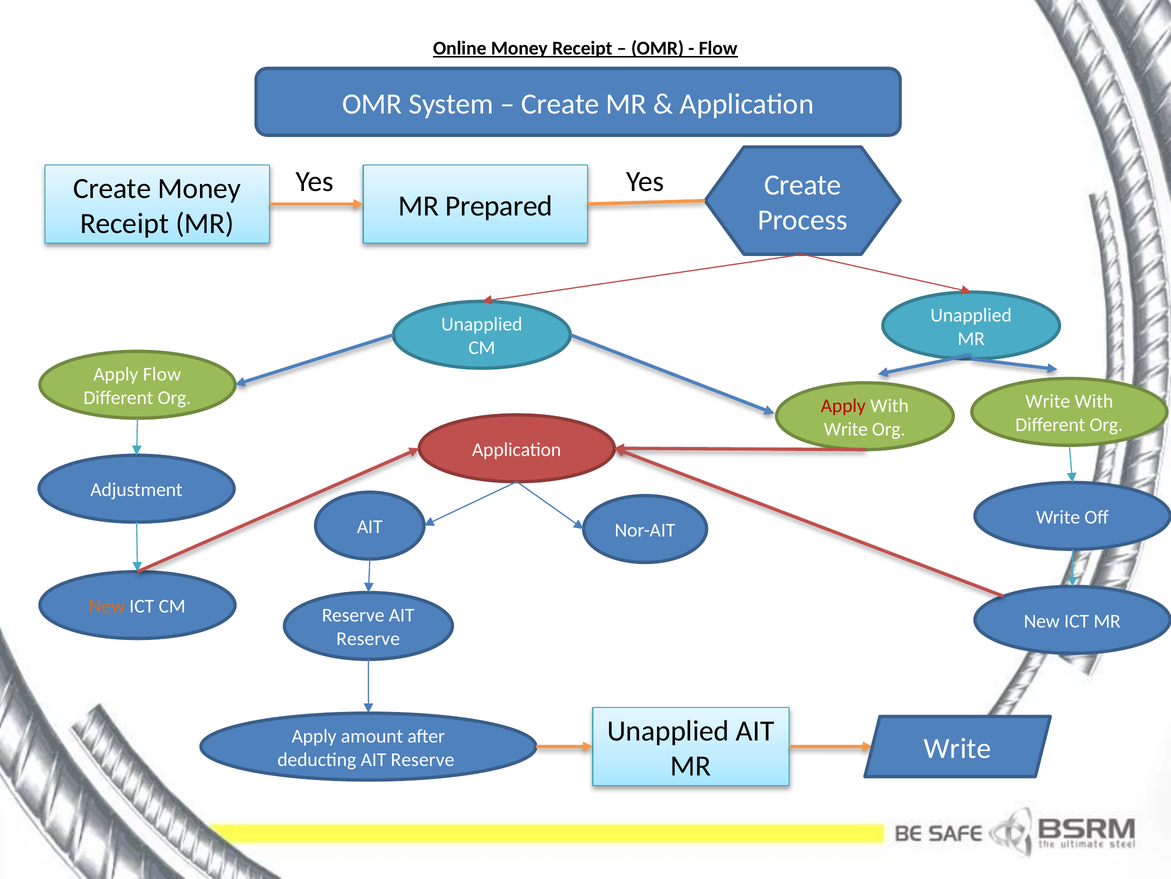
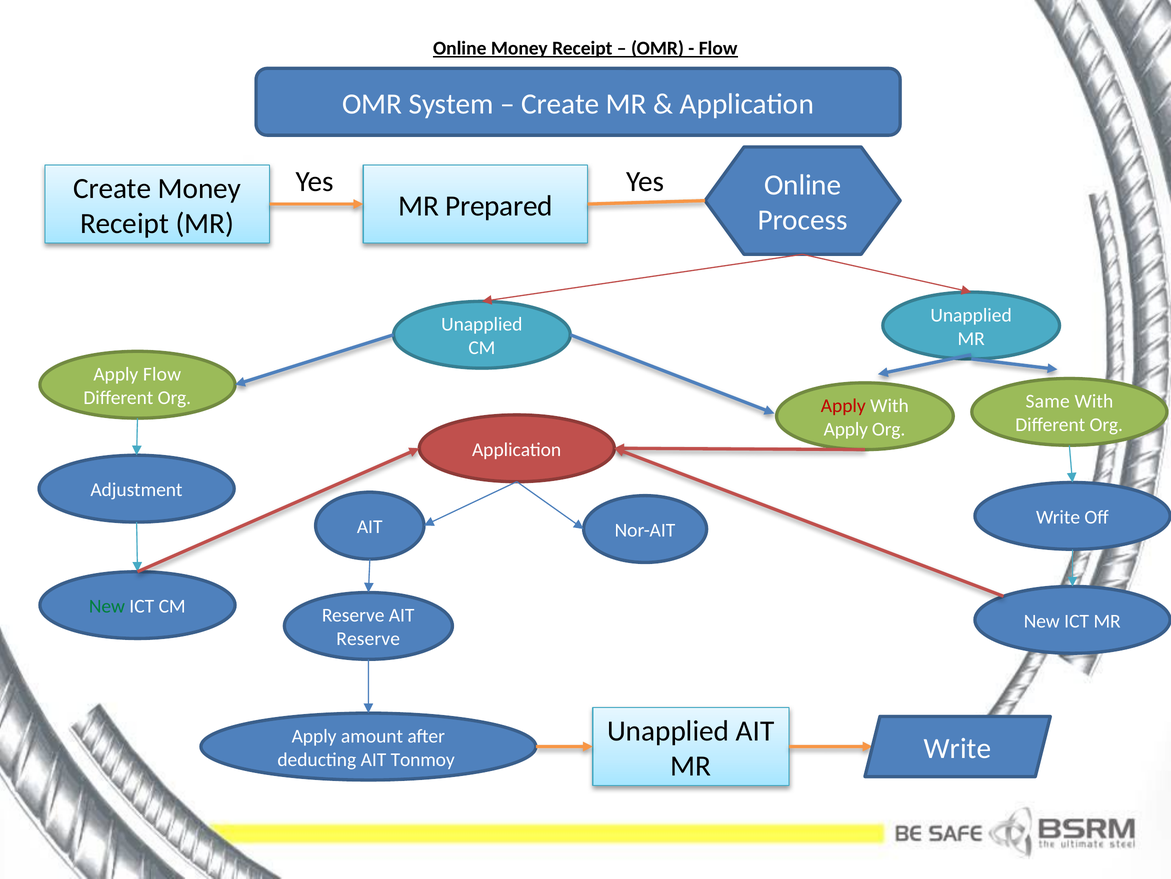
Yes Create: Create -> Online
Write at (1048, 401): Write -> Same
Write at (846, 429): Write -> Apply
New at (107, 606) colour: orange -> green
deducting AIT Reserve: Reserve -> Tonmoy
